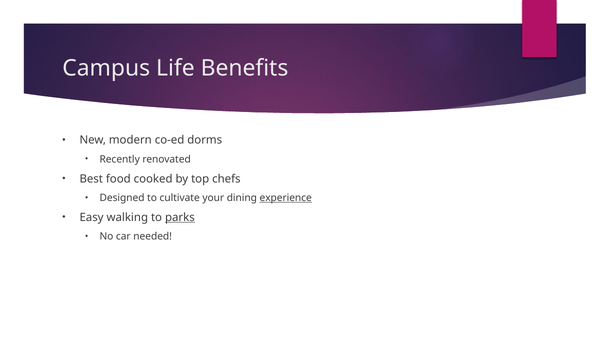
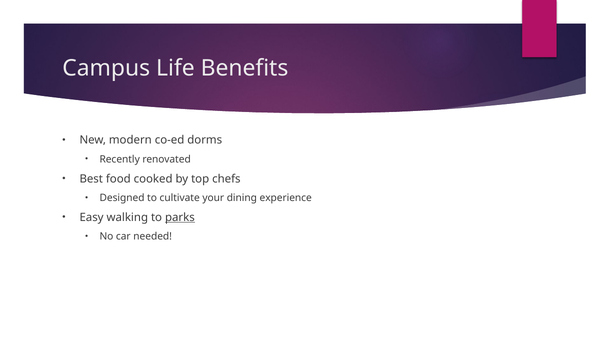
experience underline: present -> none
